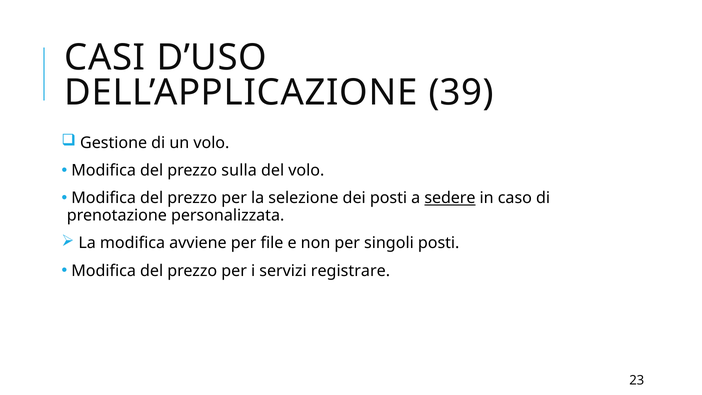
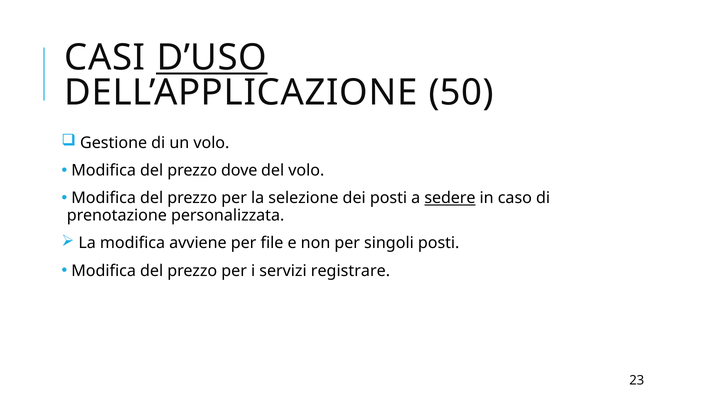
D’USO underline: none -> present
39: 39 -> 50
sulla: sulla -> dove
